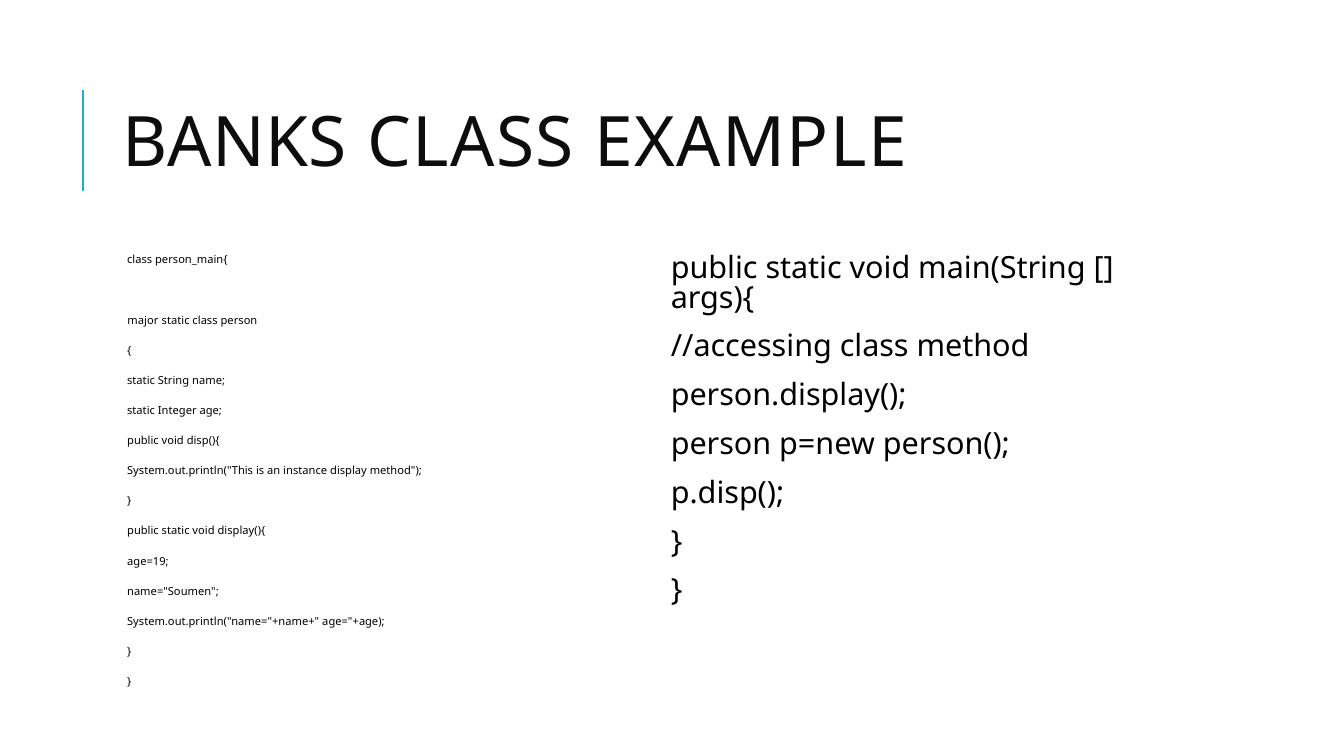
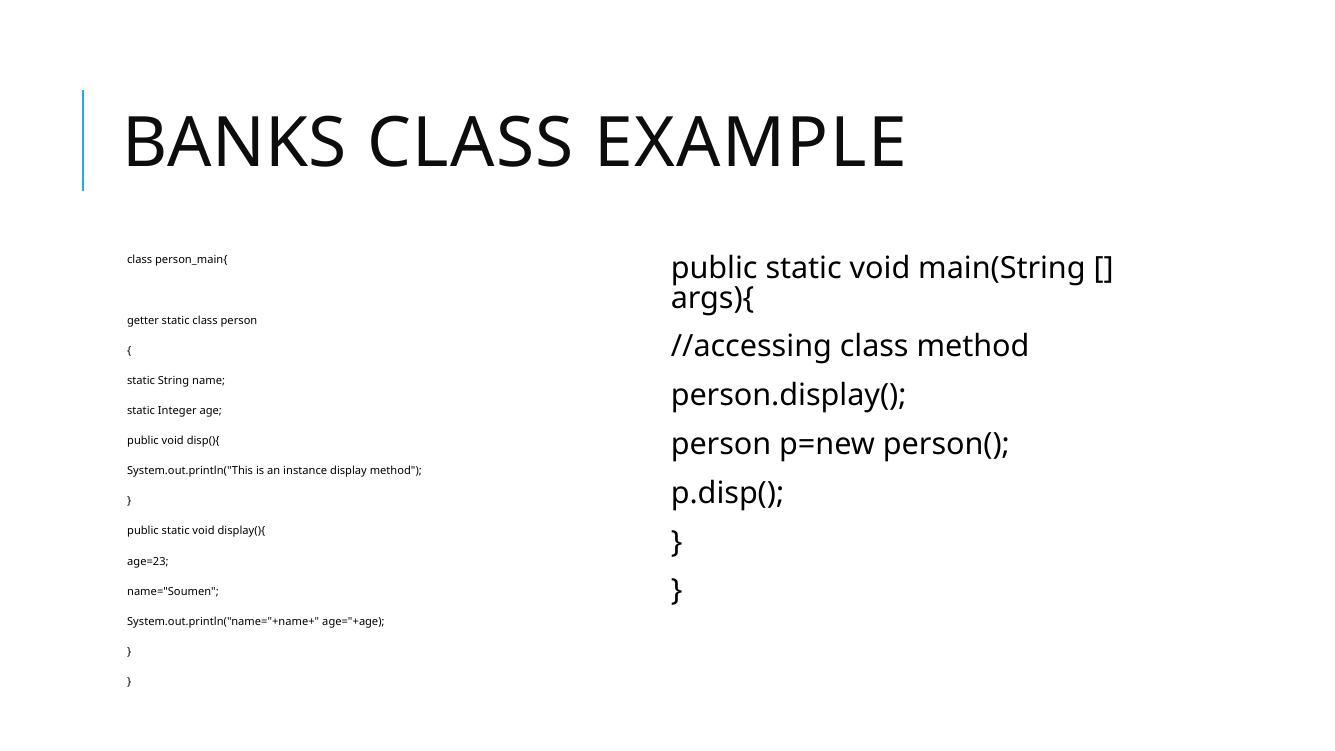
major: major -> getter
age=19: age=19 -> age=23
